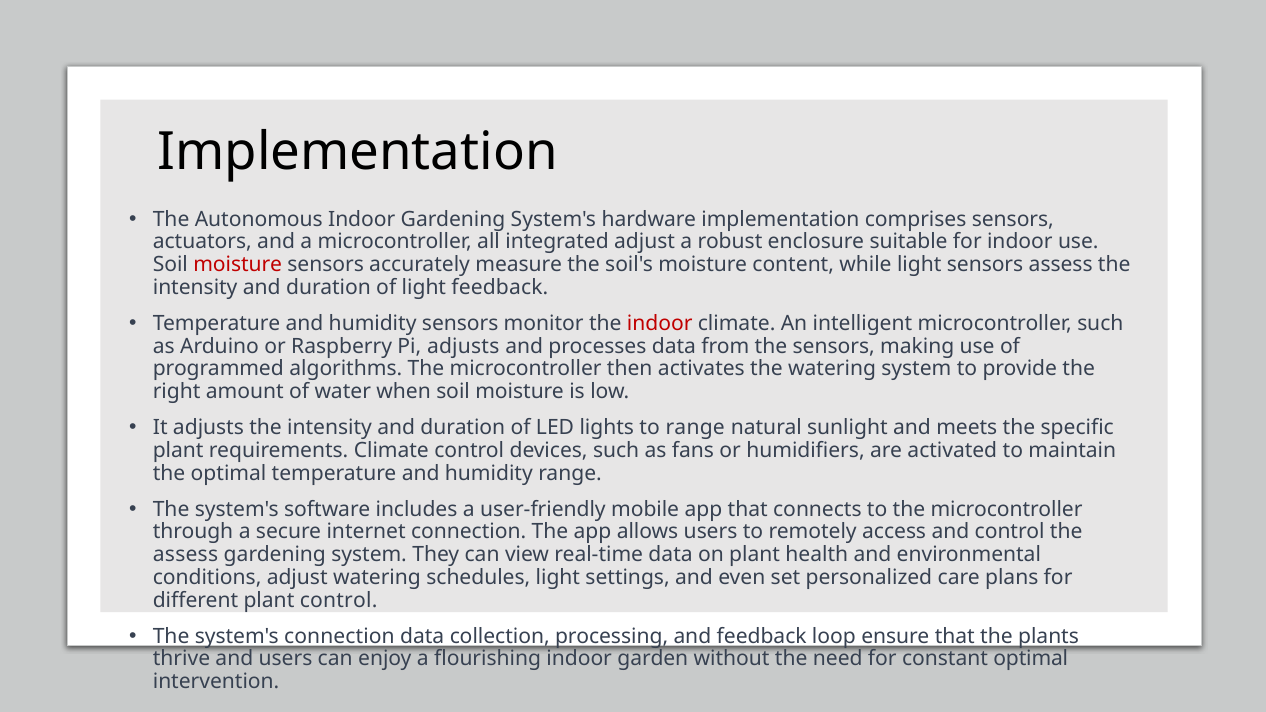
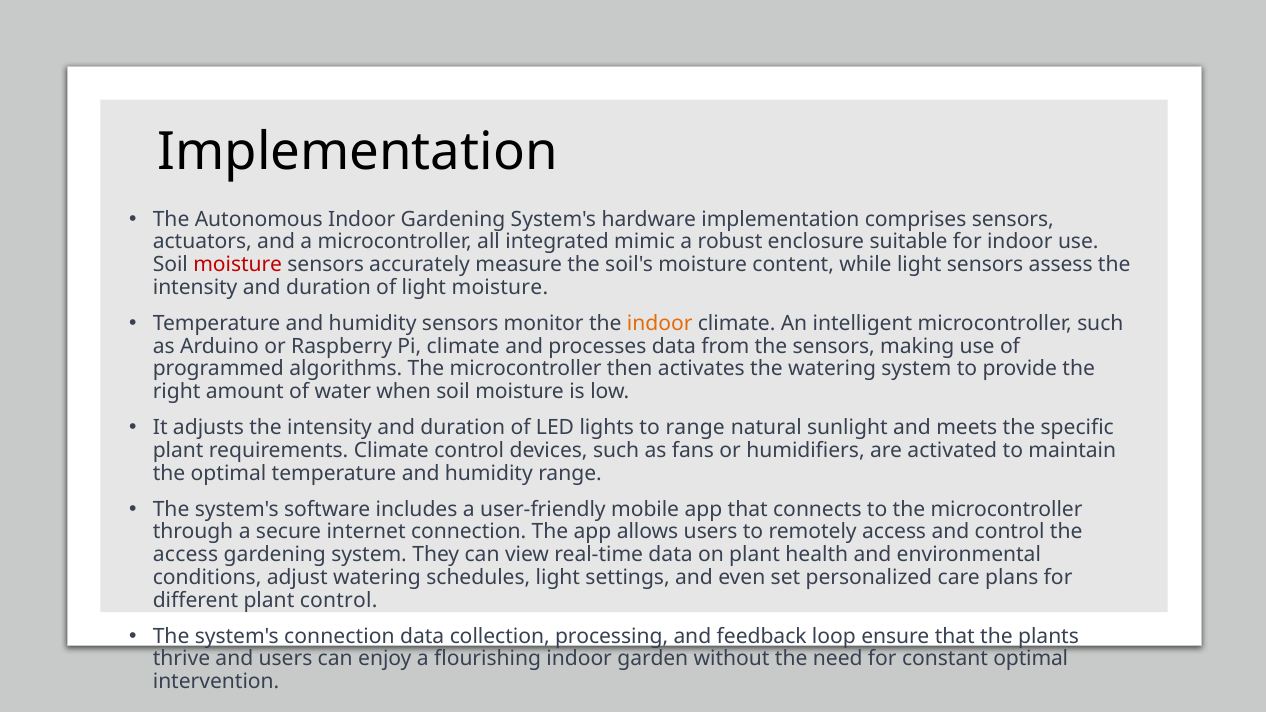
integrated adjust: adjust -> mimic
light feedback: feedback -> moisture
indoor at (660, 323) colour: red -> orange
Pi adjusts: adjusts -> climate
assess at (186, 555): assess -> access
